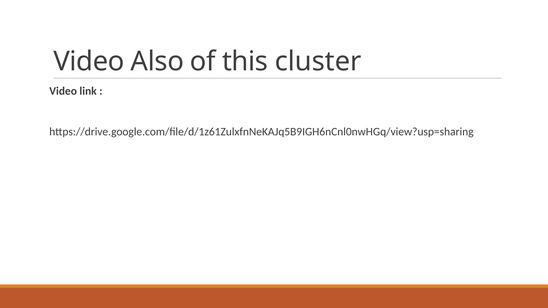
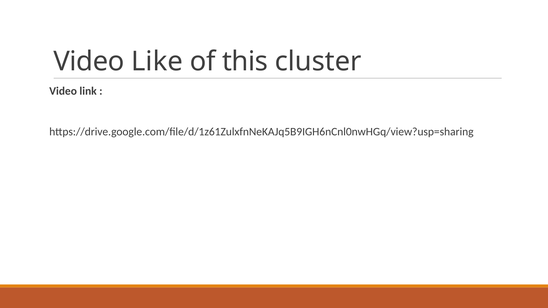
Also: Also -> Like
